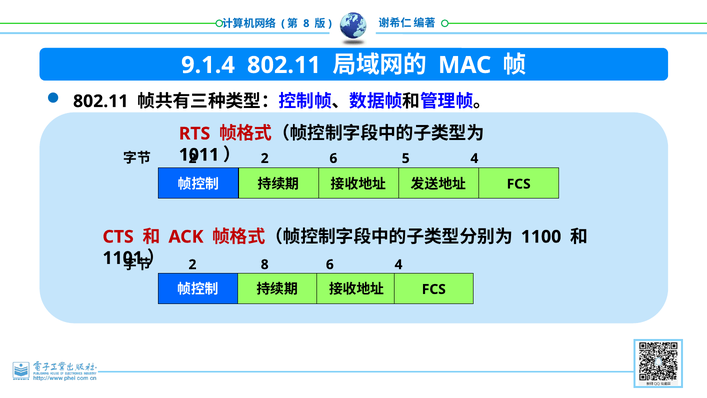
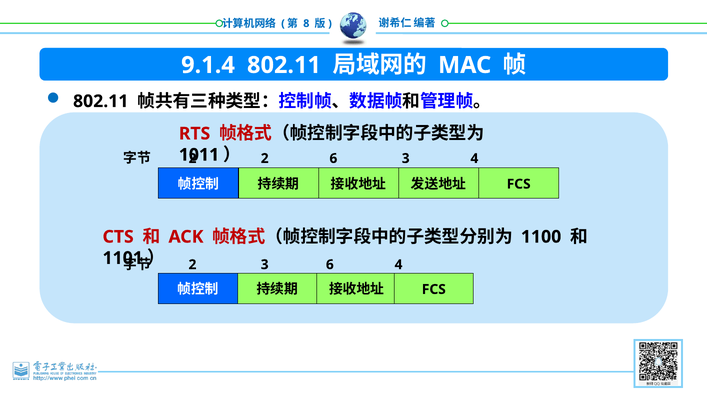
6 5: 5 -> 3
2 8: 8 -> 3
